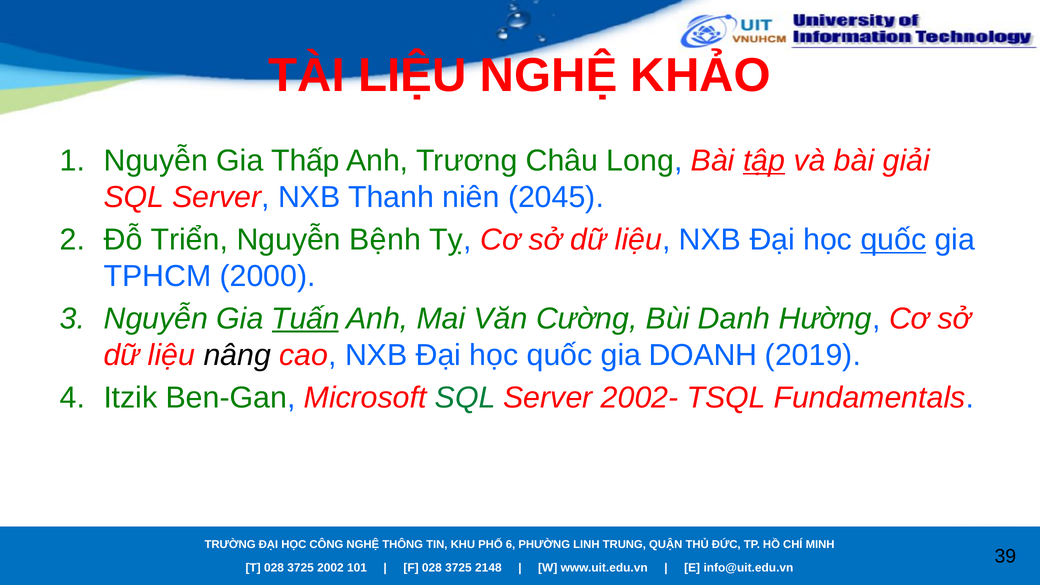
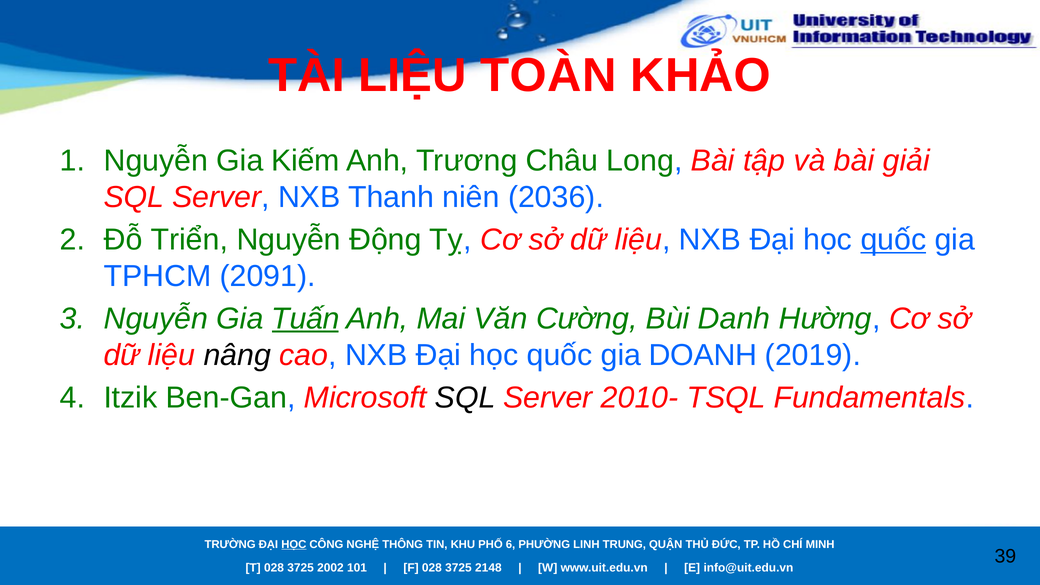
LIỆU NGHỆ: NGHỆ -> TOÀN
Thấp: Thấp -> Kiếm
tập underline: present -> none
2045: 2045 -> 2036
Bệnh: Bệnh -> Động
2000: 2000 -> 2091
SQL at (465, 397) colour: green -> black
2002-: 2002- -> 2010-
HỌC at (294, 544) underline: none -> present
